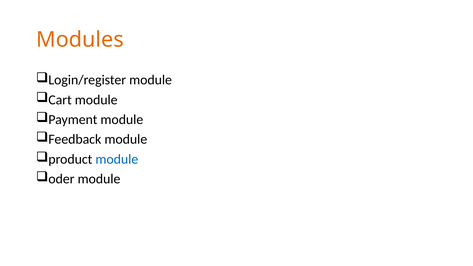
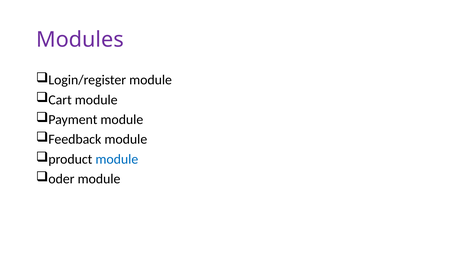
Modules colour: orange -> purple
